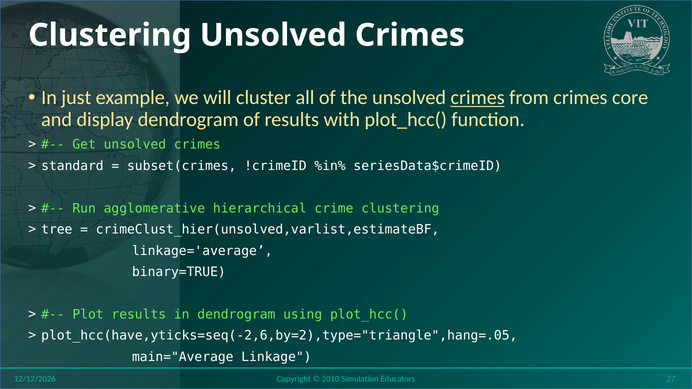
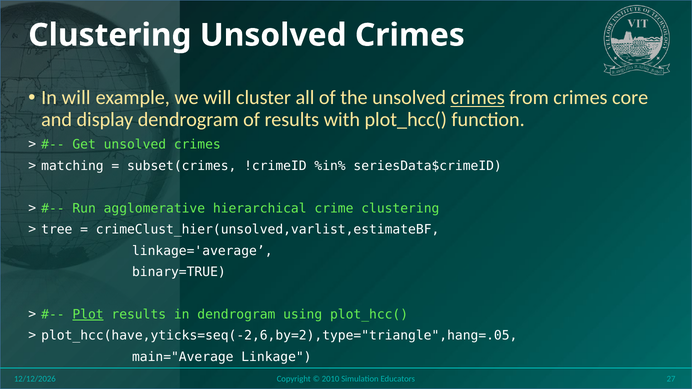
In just: just -> will
standard: standard -> matching
Plot underline: none -> present
